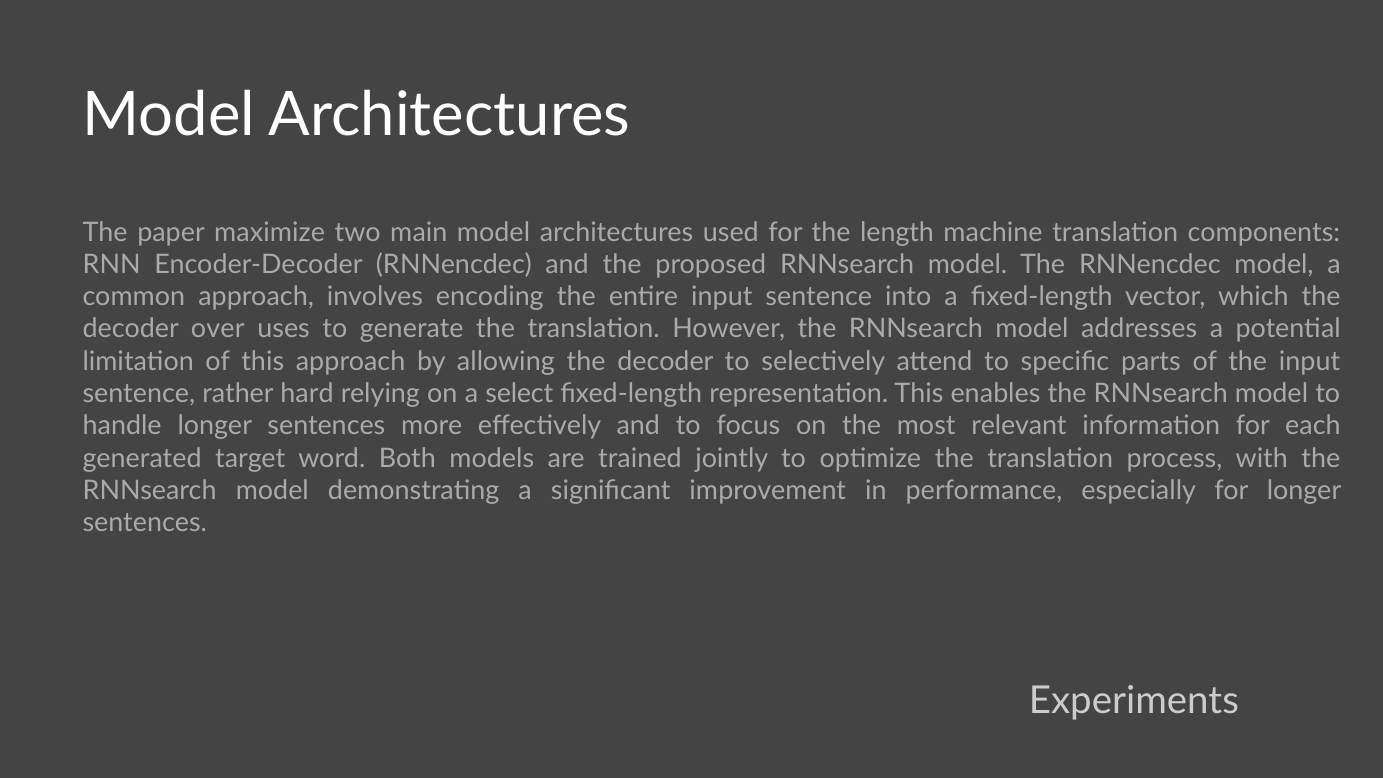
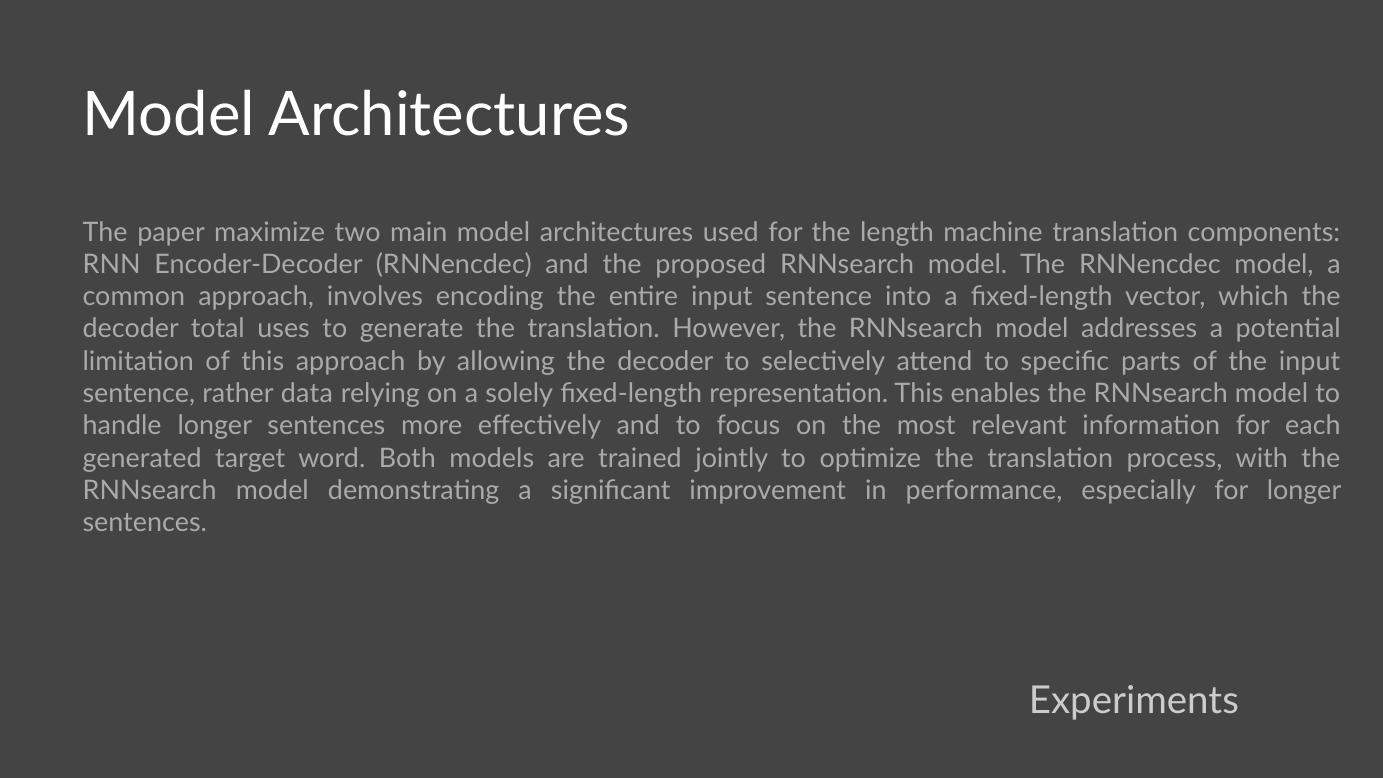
over: over -> total
hard: hard -> data
select: select -> solely
